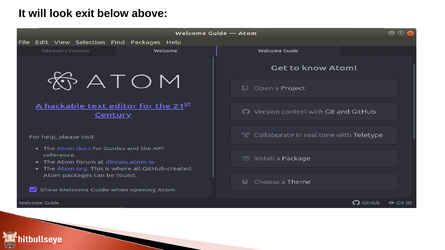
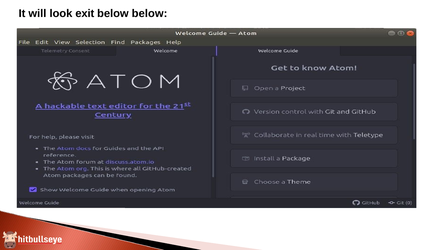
below above: above -> below
